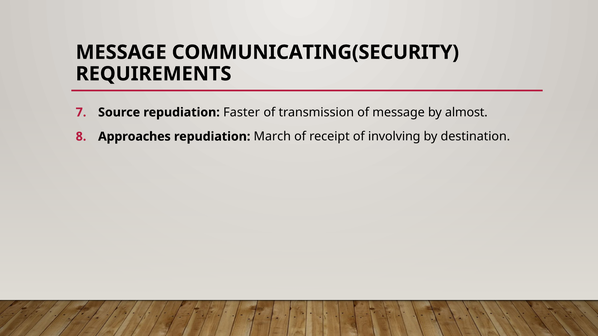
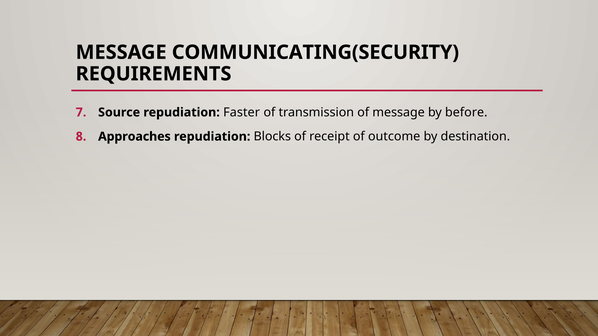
almost: almost -> before
March: March -> Blocks
involving: involving -> outcome
